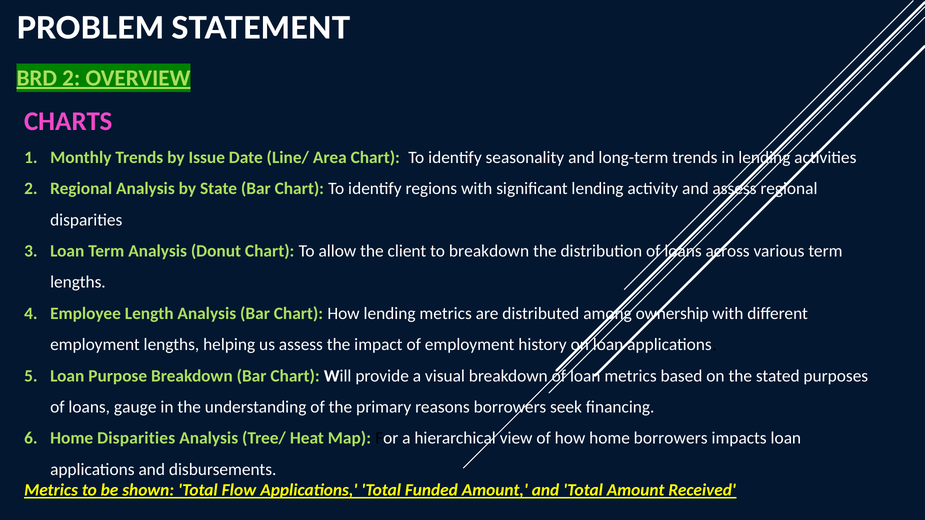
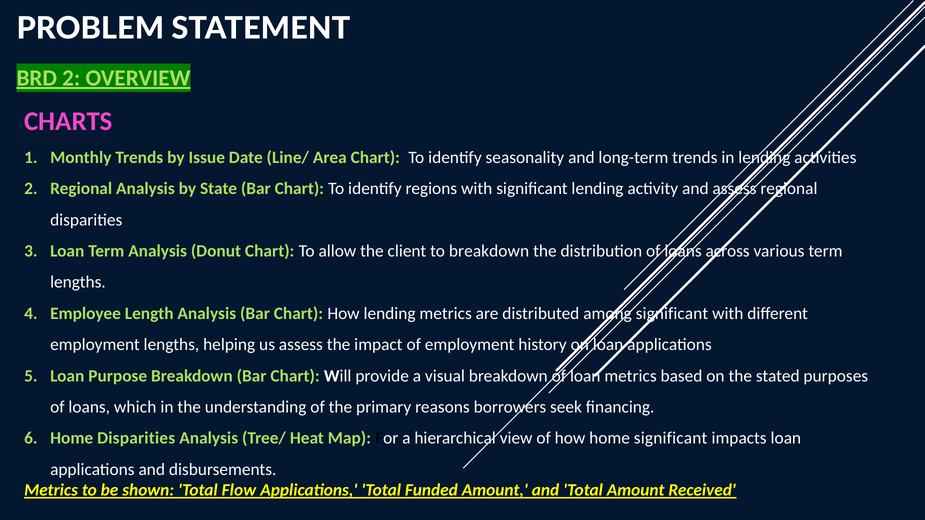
among ownership: ownership -> significant
gauge: gauge -> which
home borrowers: borrowers -> significant
